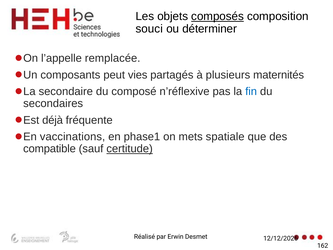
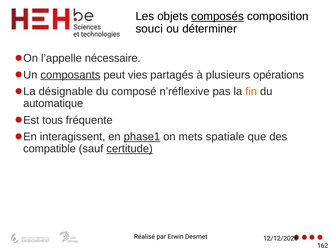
remplacée: remplacée -> nécessaire
composants underline: none -> present
maternités: maternités -> opérations
secondaire: secondaire -> désignable
fin colour: blue -> orange
secondaires: secondaires -> automatique
déjà: déjà -> tous
vaccinations: vaccinations -> interagissent
phase1 underline: none -> present
